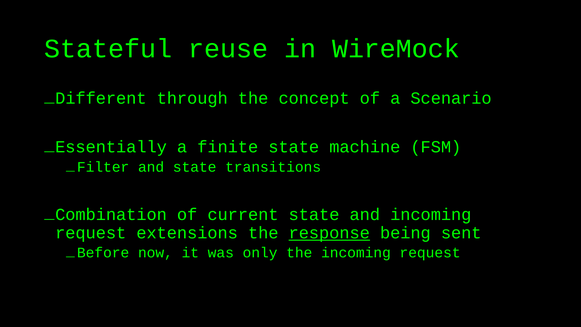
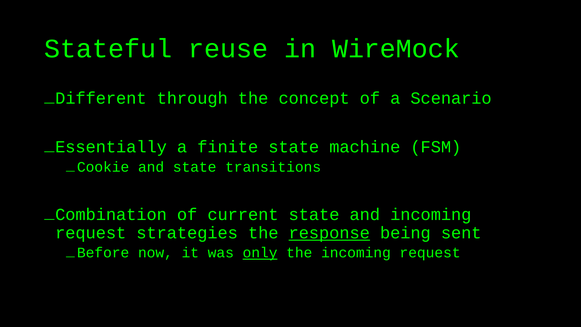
Filter: Filter -> Cookie
extensions: extensions -> strategies
only underline: none -> present
